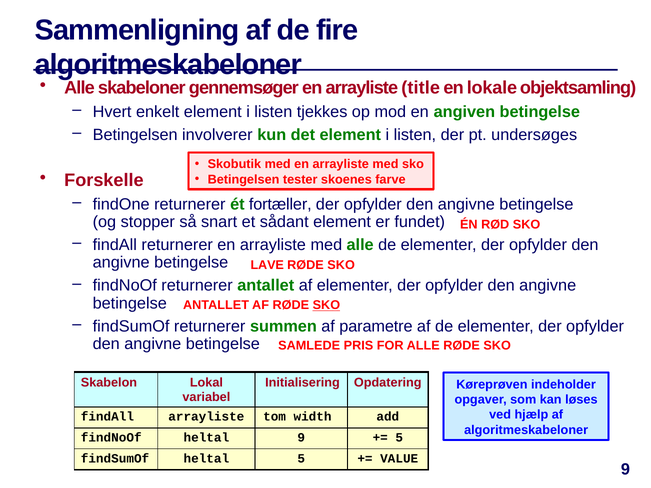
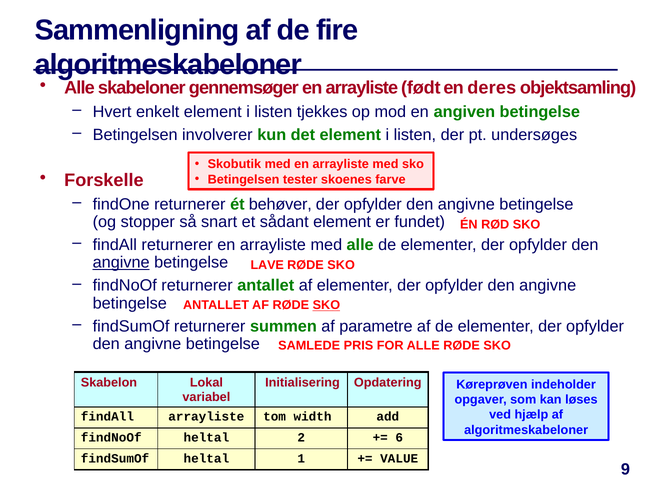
title: title -> født
lokale: lokale -> deres
fortæller: fortæller -> behøver
angivne at (121, 263) underline: none -> present
heltal 9: 9 -> 2
5 at (399, 438): 5 -> 6
heltal 5: 5 -> 1
